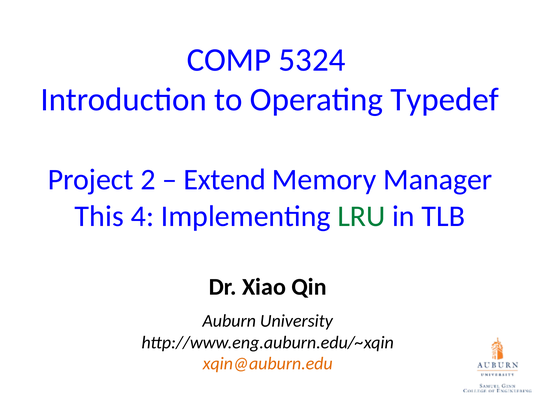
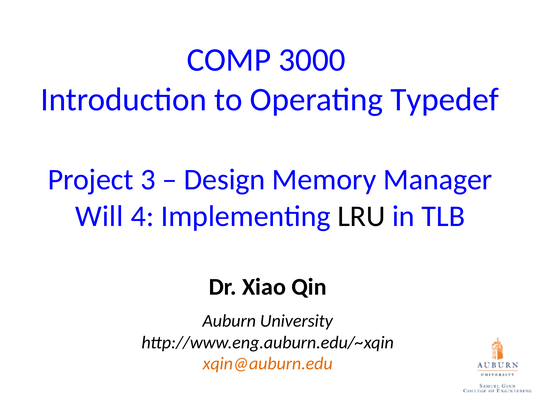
5324: 5324 -> 3000
2: 2 -> 3
Extend: Extend -> Design
This: This -> Will
LRU colour: green -> black
